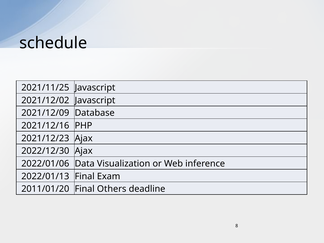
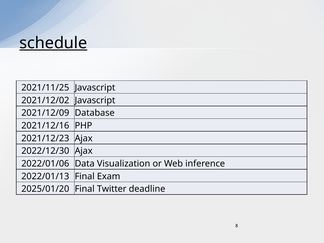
schedule underline: none -> present
2011/01/20: 2011/01/20 -> 2025/01/20
Others: Others -> Twitter
